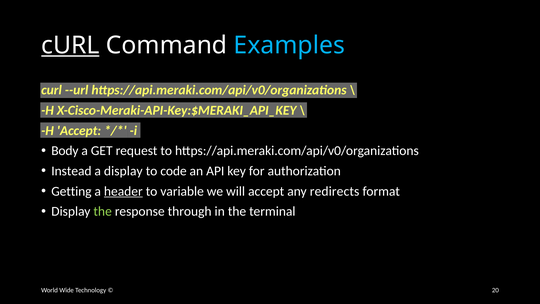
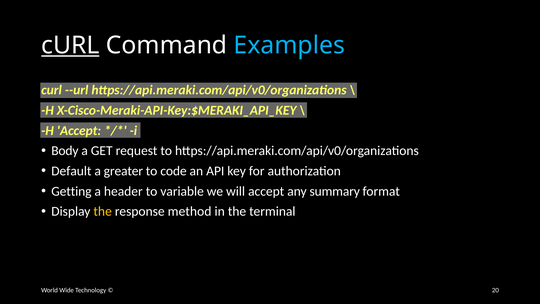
Instead: Instead -> Default
a display: display -> greater
header underline: present -> none
redirects: redirects -> summary
the at (103, 211) colour: light green -> yellow
through: through -> method
